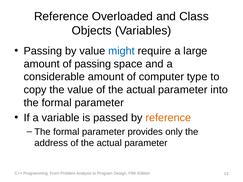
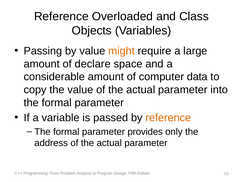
might colour: blue -> orange
of passing: passing -> declare
type: type -> data
